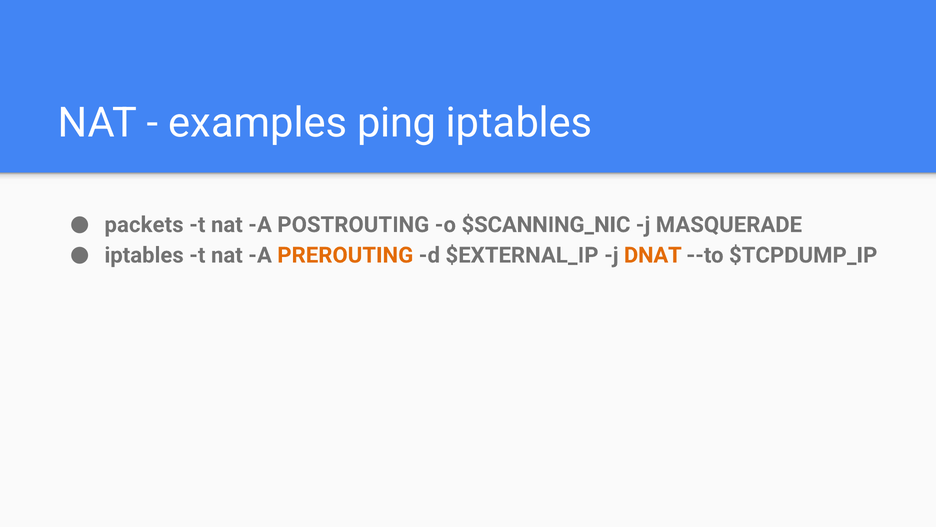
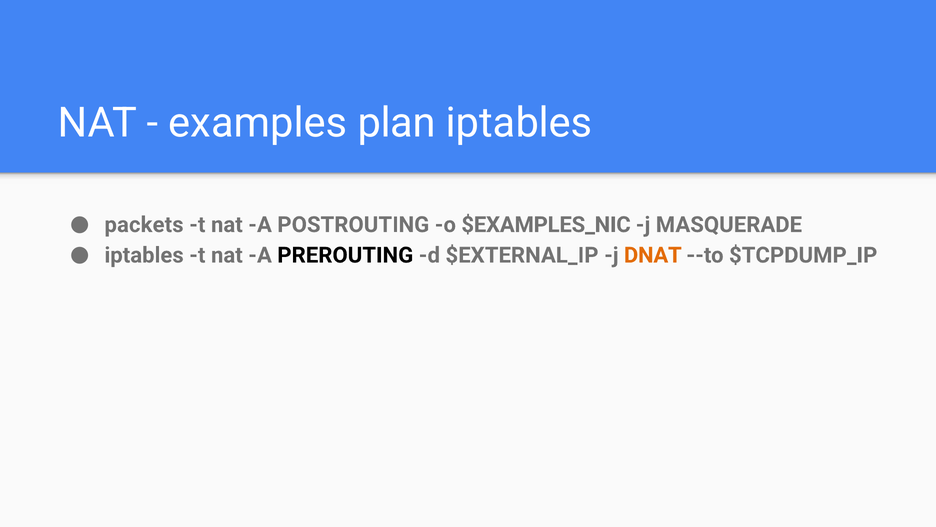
ping: ping -> plan
$SCANNING_NIC: $SCANNING_NIC -> $EXAMPLES_NIC
PREROUTING colour: orange -> black
